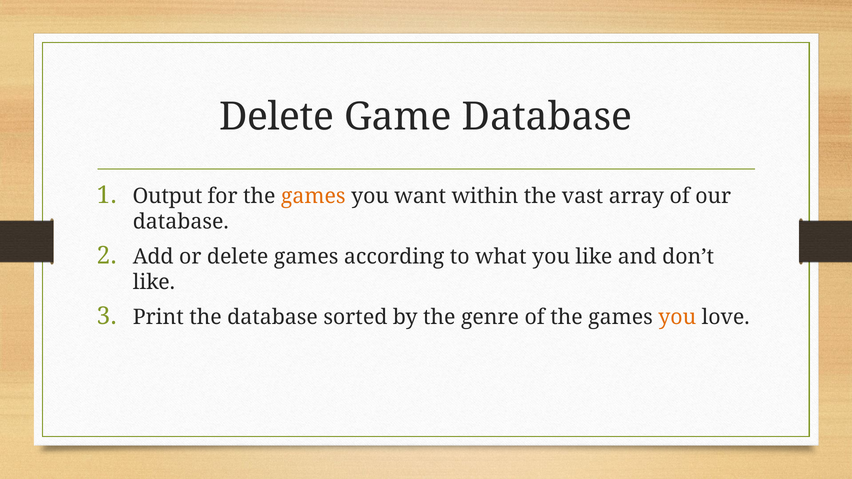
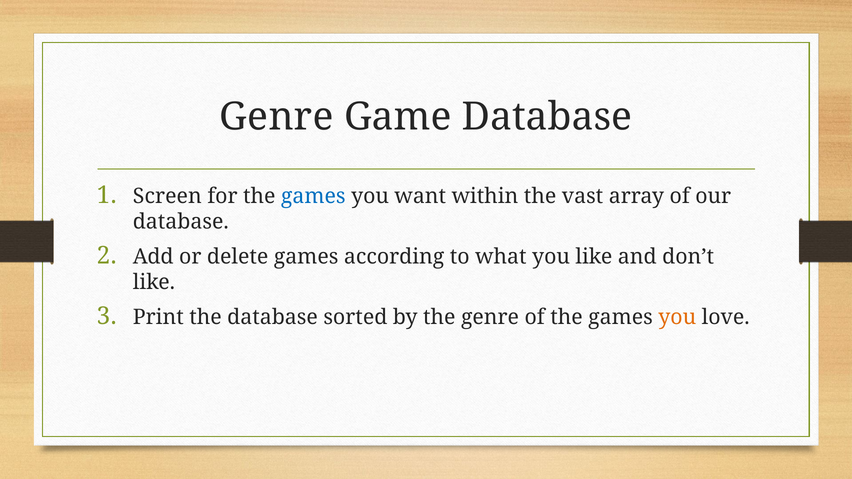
Delete at (277, 117): Delete -> Genre
Output: Output -> Screen
games at (313, 196) colour: orange -> blue
